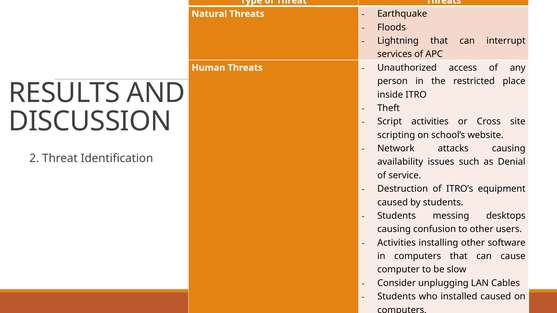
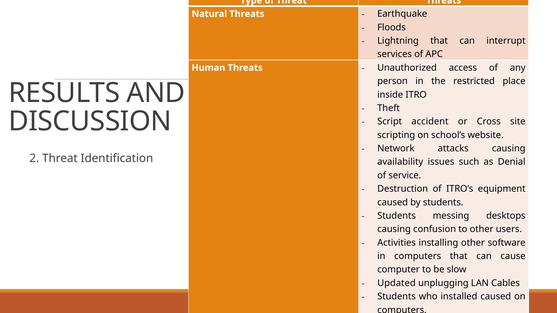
Script activities: activities -> accident
Consider: Consider -> Updated
